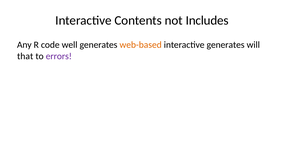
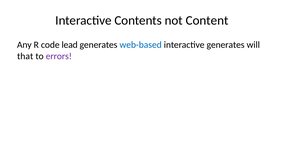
Includes: Includes -> Content
well: well -> lead
web-based colour: orange -> blue
